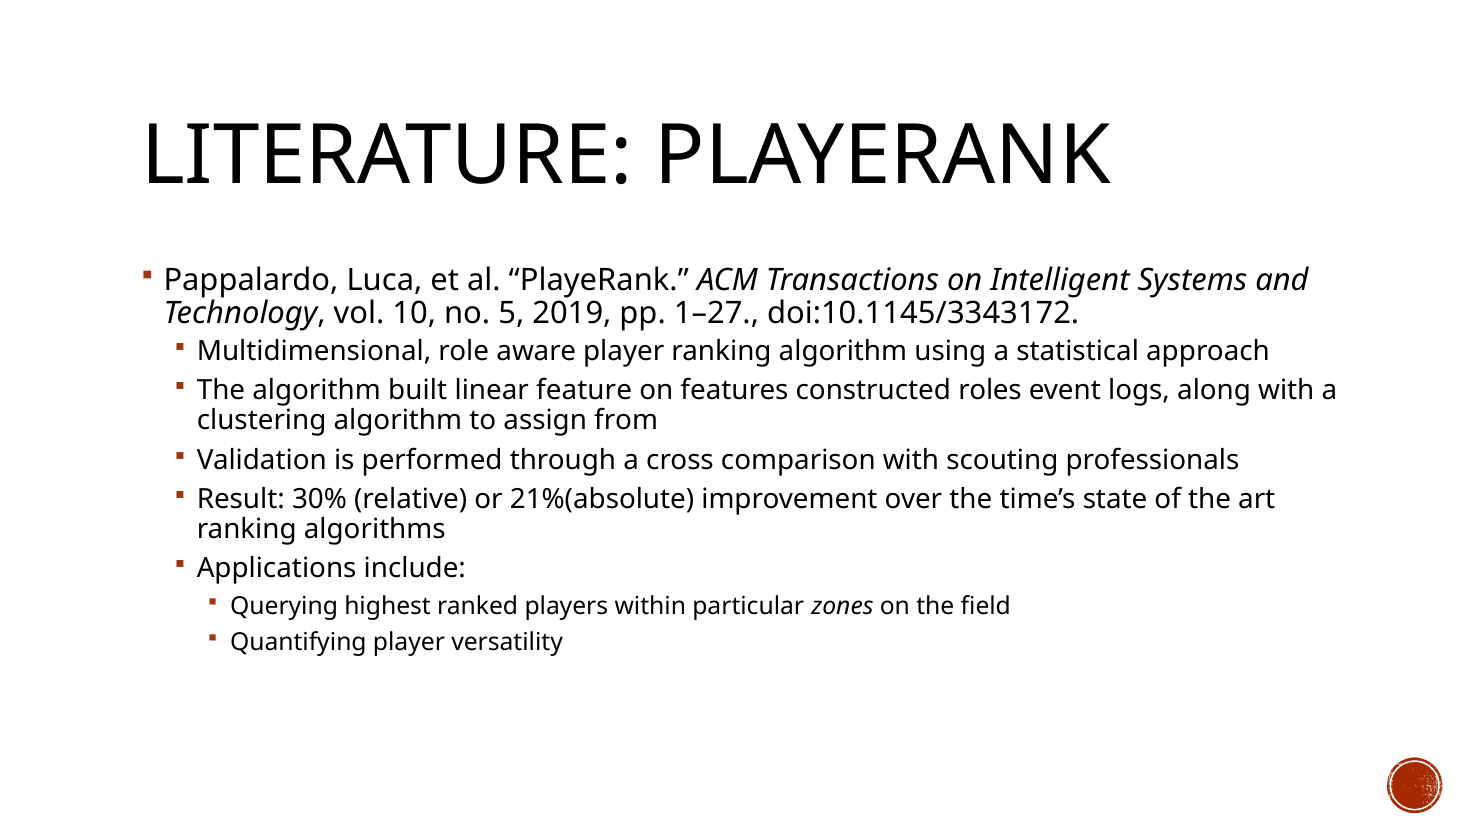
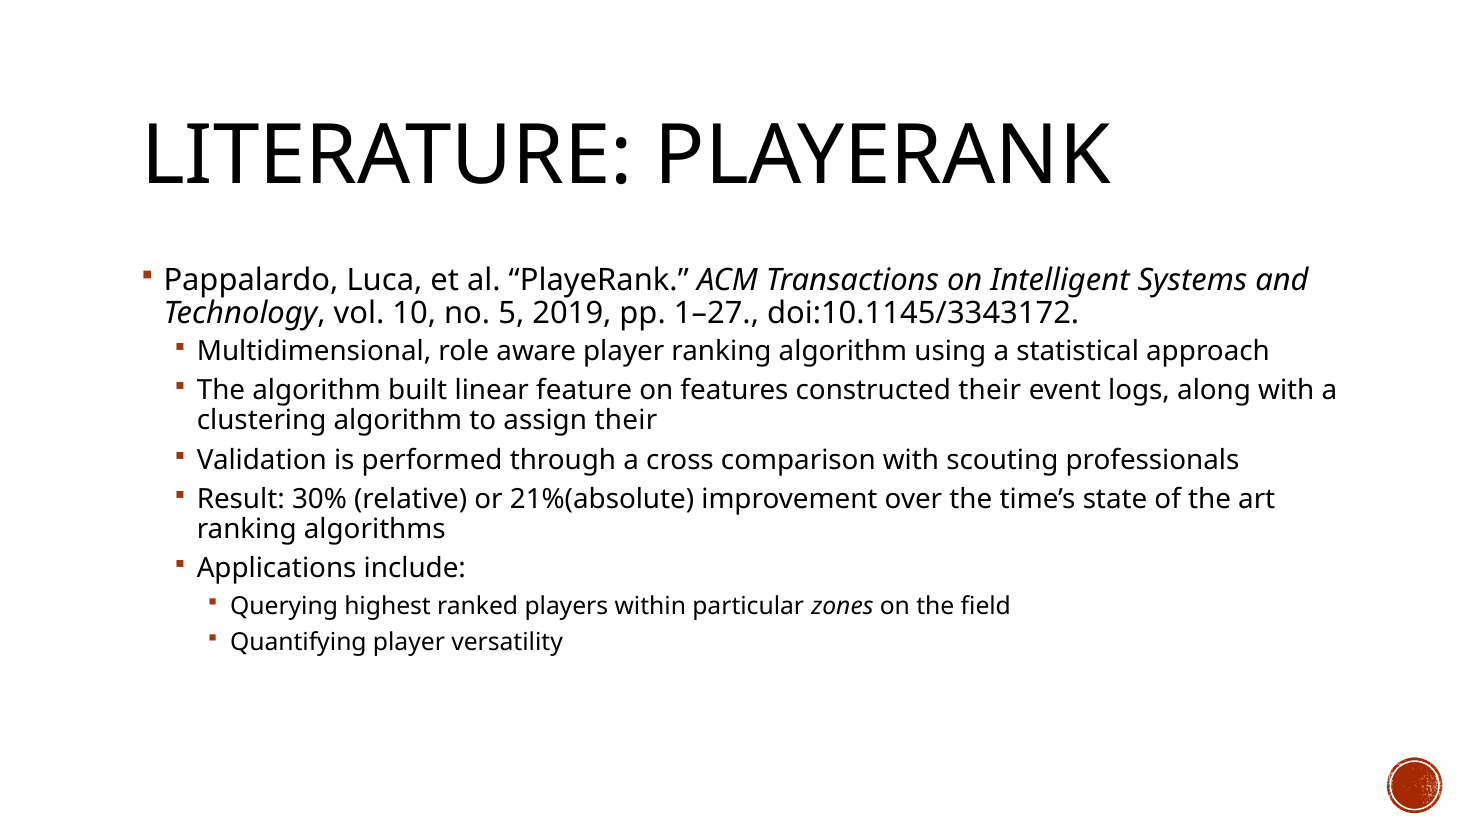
constructed roles: roles -> their
assign from: from -> their
